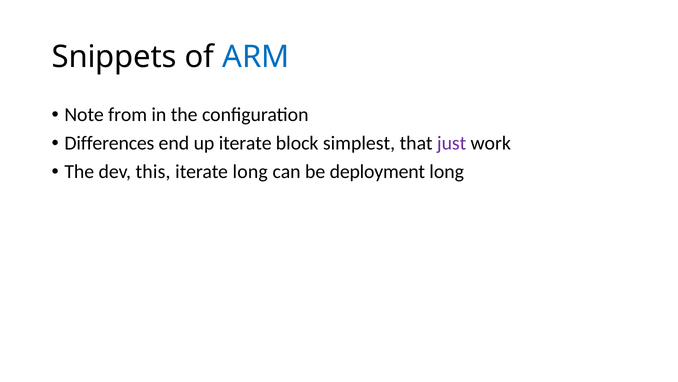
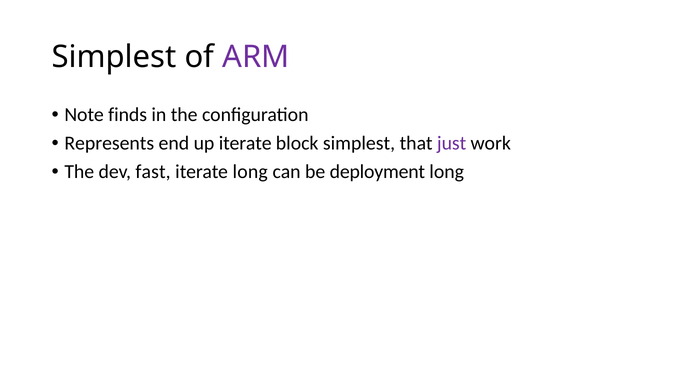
Snippets at (114, 57): Snippets -> Simplest
ARM colour: blue -> purple
from: from -> finds
Differences: Differences -> Represents
this: this -> fast
